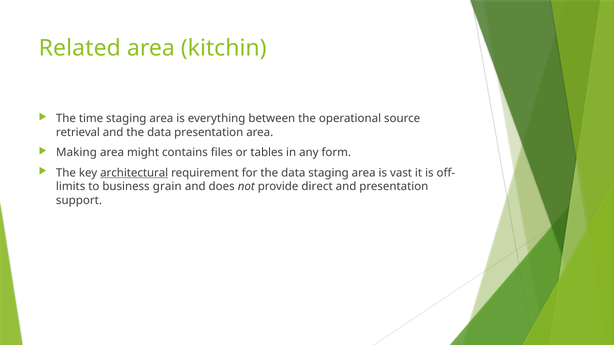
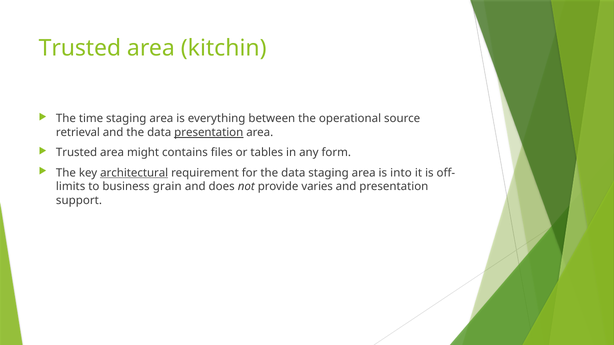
Related at (80, 48): Related -> Trusted
presentation at (209, 133) underline: none -> present
Making at (76, 153): Making -> Trusted
vast: vast -> into
direct: direct -> varies
